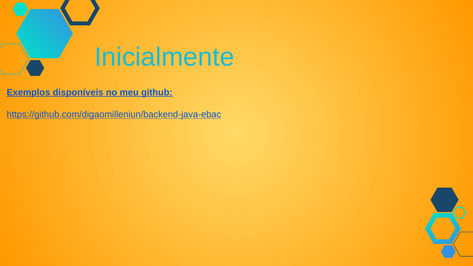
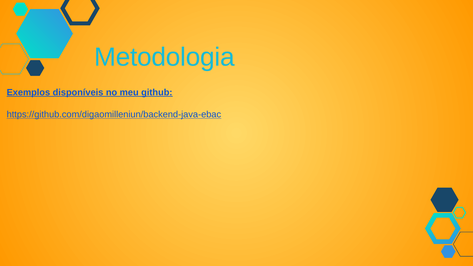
Inicialmente: Inicialmente -> Metodologia
